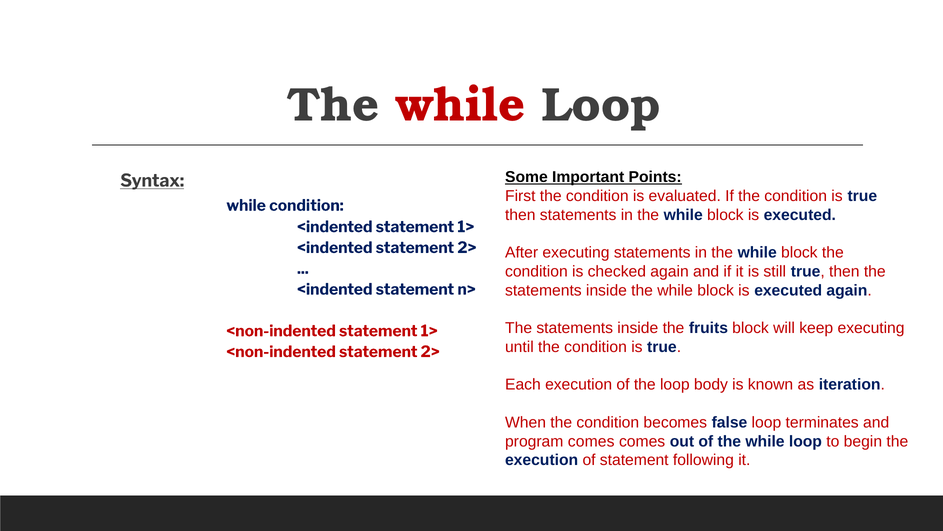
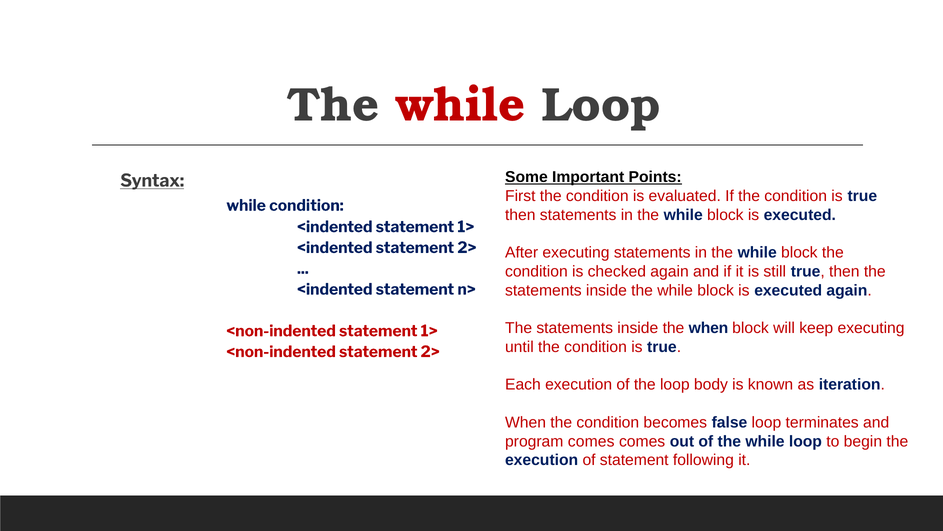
the fruits: fruits -> when
